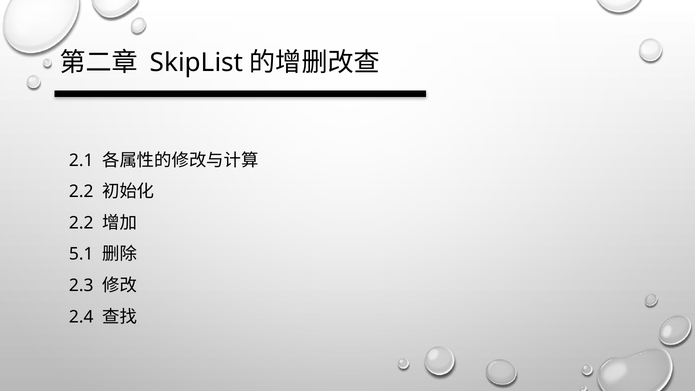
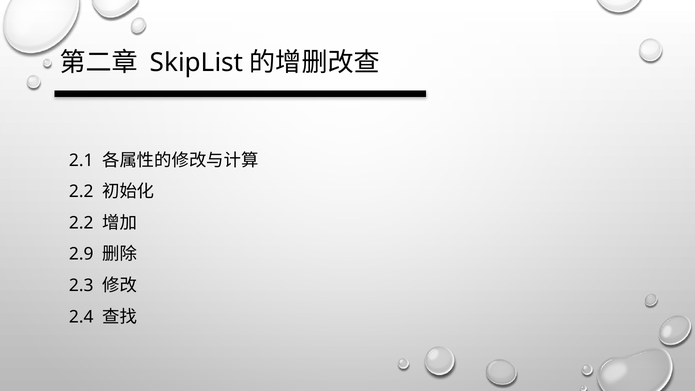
5.1: 5.1 -> 2.9
